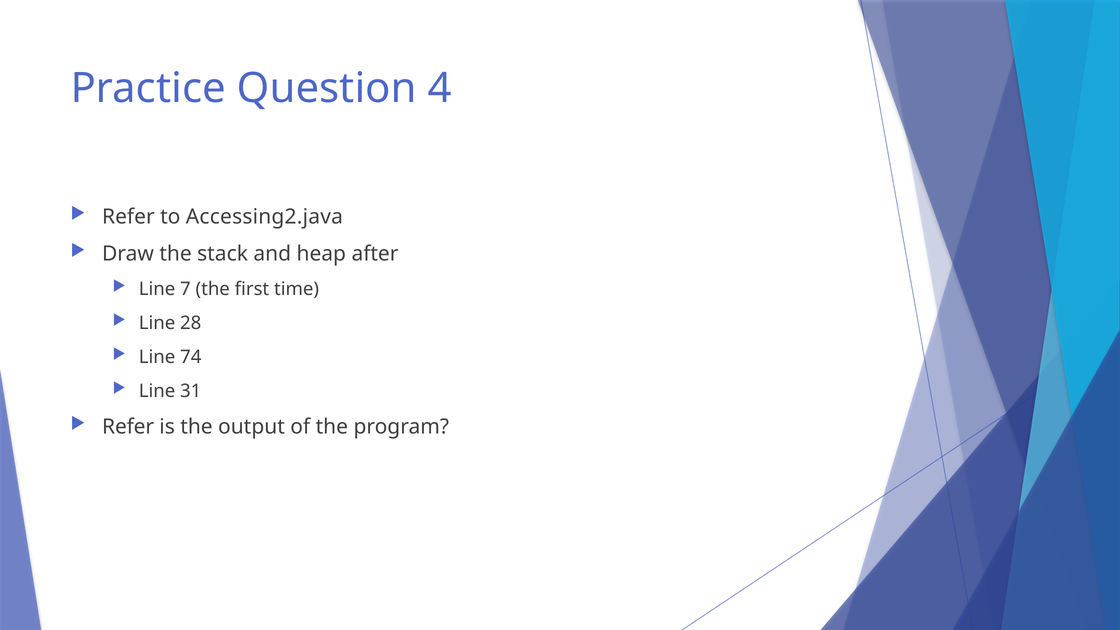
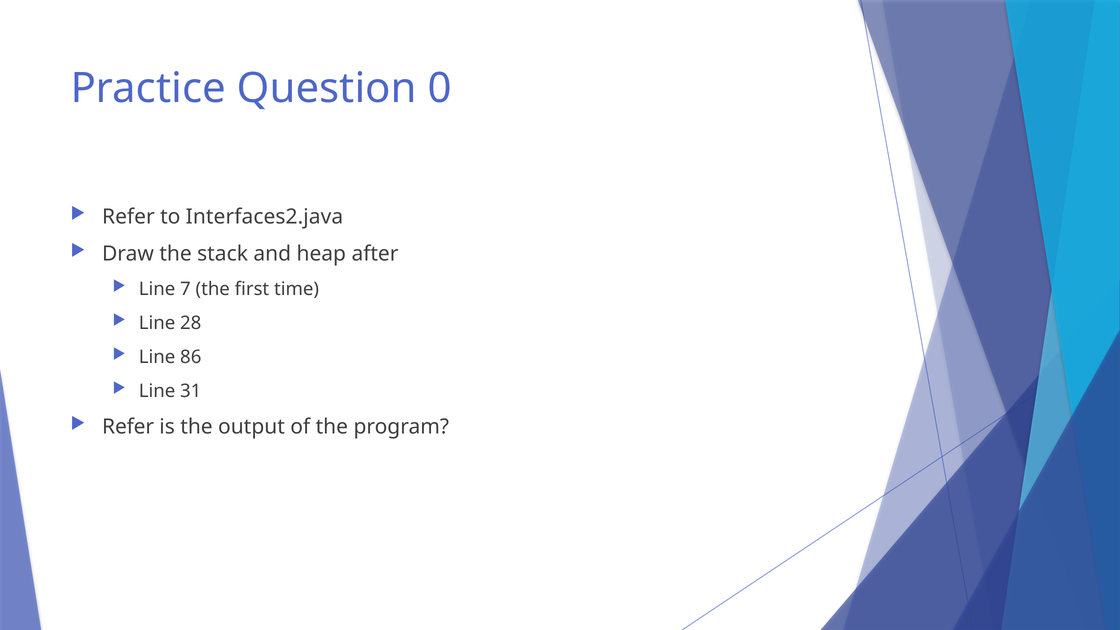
4: 4 -> 0
Accessing2.java: Accessing2.java -> Interfaces2.java
74: 74 -> 86
